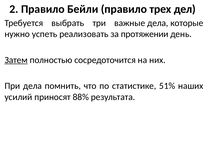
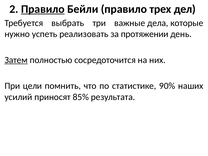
Правило at (43, 9) underline: none -> present
При дела: дела -> цели
51%: 51% -> 90%
88%: 88% -> 85%
